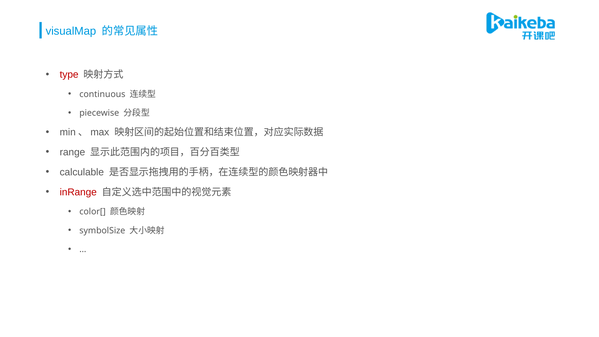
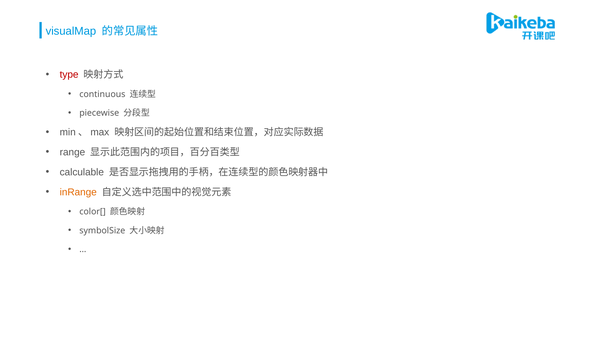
inRange colour: red -> orange
